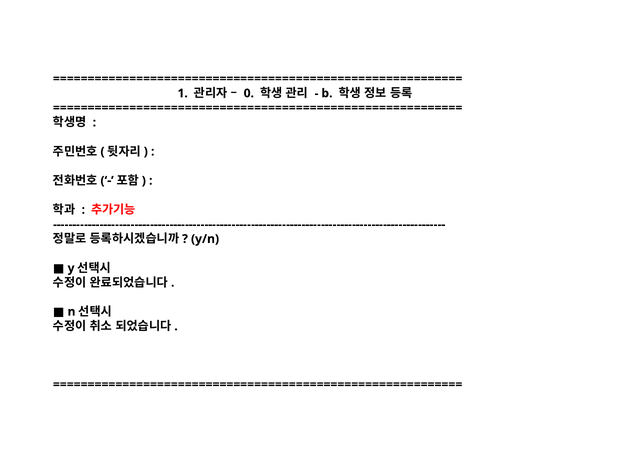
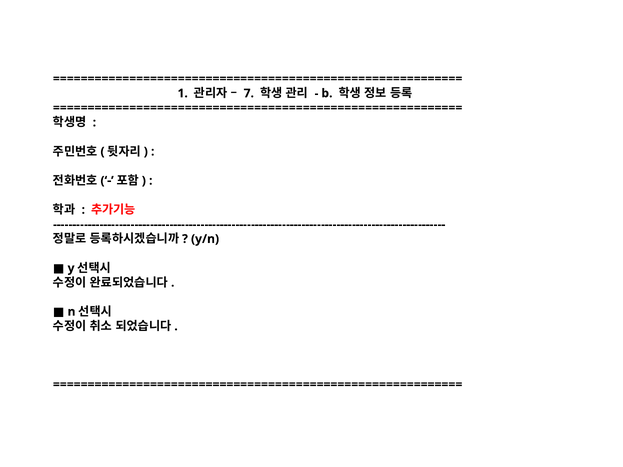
0: 0 -> 7
